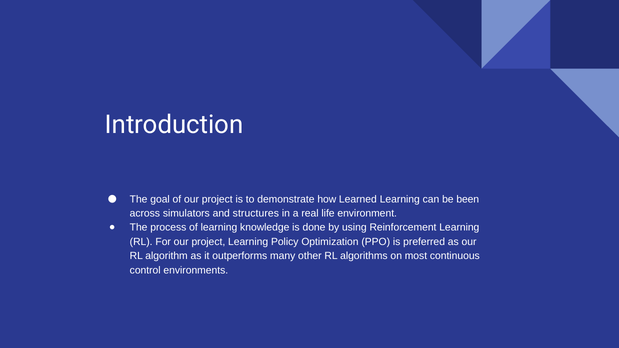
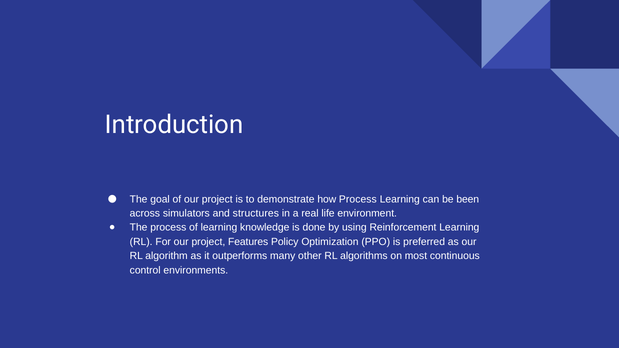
how Learned: Learned -> Process
project Learning: Learning -> Features
